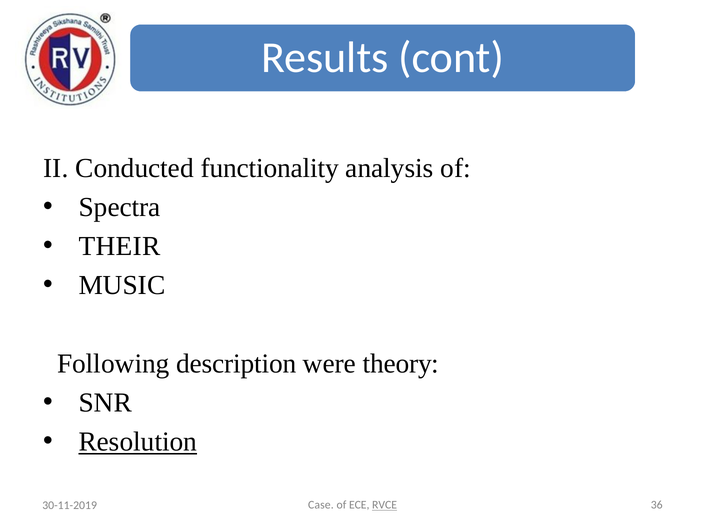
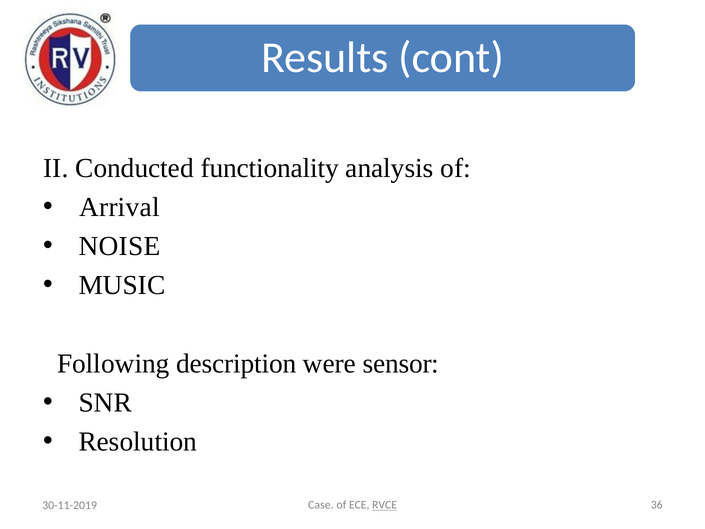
Spectra: Spectra -> Arrival
THEIR: THEIR -> NOISE
theory: theory -> sensor
Resolution underline: present -> none
